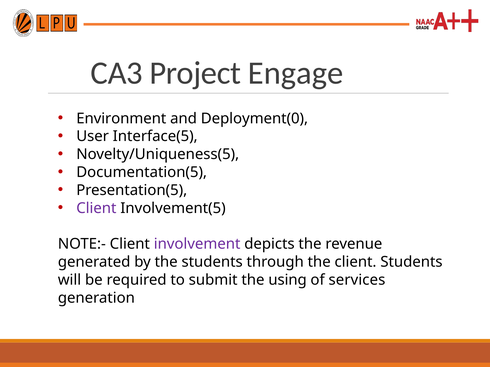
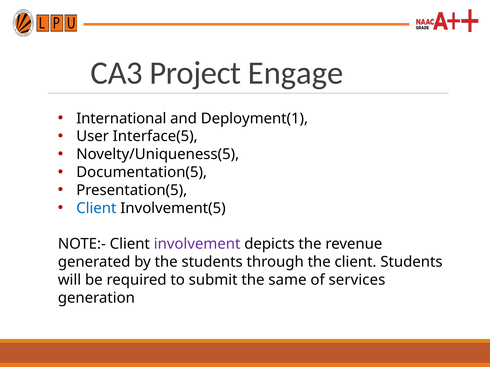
Environment: Environment -> International
Deployment(0: Deployment(0 -> Deployment(1
Client at (96, 208) colour: purple -> blue
using: using -> same
